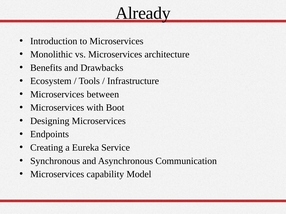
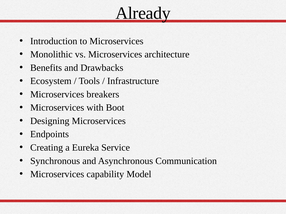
between: between -> breakers
